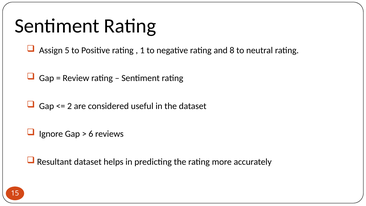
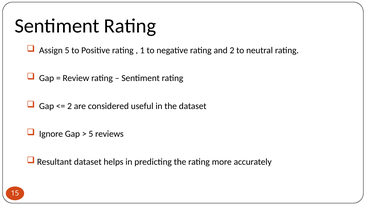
and 8: 8 -> 2
6 at (91, 134): 6 -> 5
